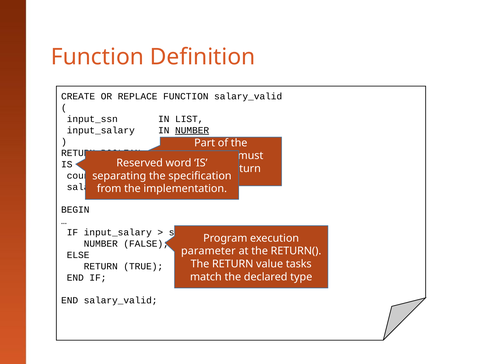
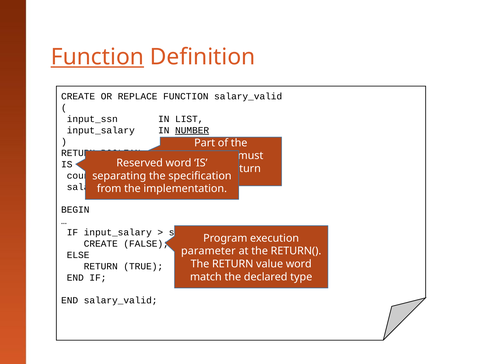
Function at (97, 57) underline: none -> present
NUMBER at (101, 243): NUMBER -> CREATE
value tasks: tasks -> word
